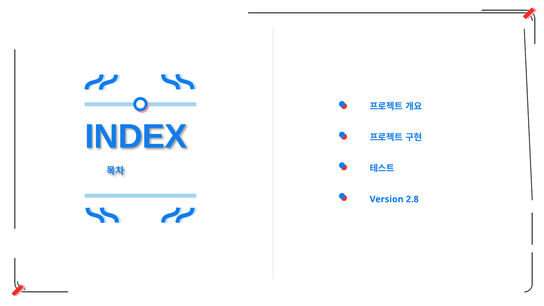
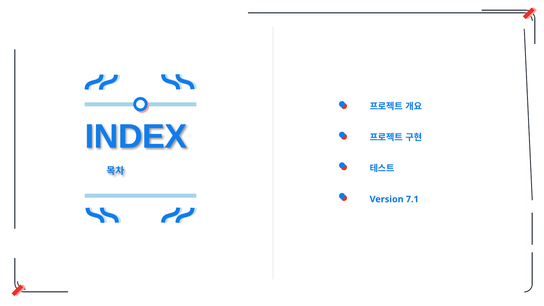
2.8: 2.8 -> 7.1
